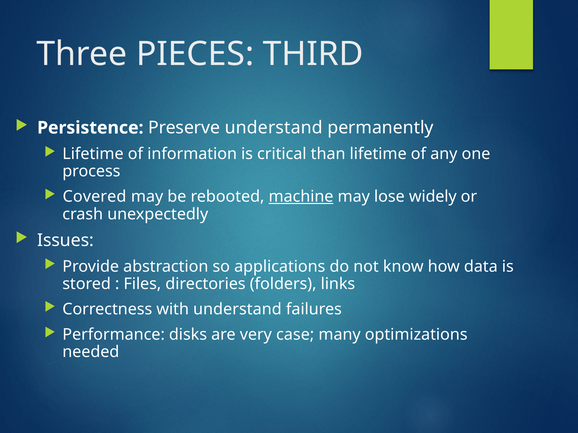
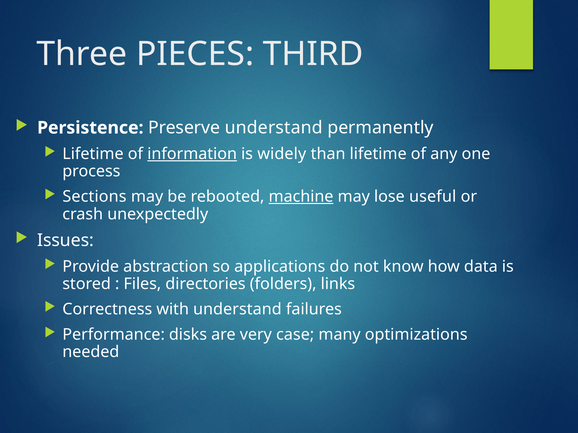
information underline: none -> present
critical: critical -> widely
Covered: Covered -> Sections
widely: widely -> useful
